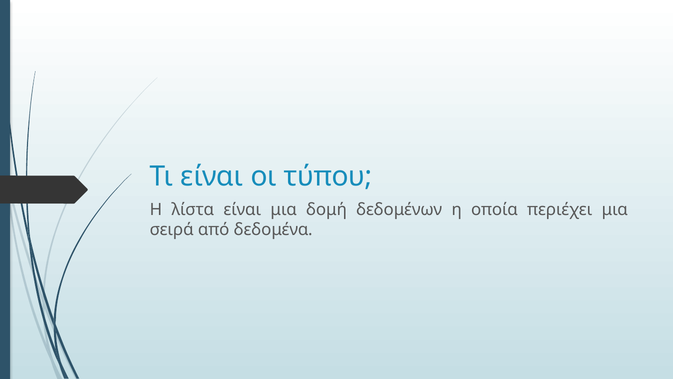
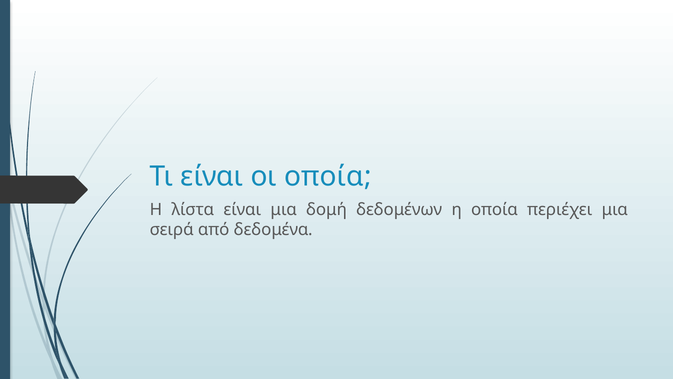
οι τύπου: τύπου -> οποία
